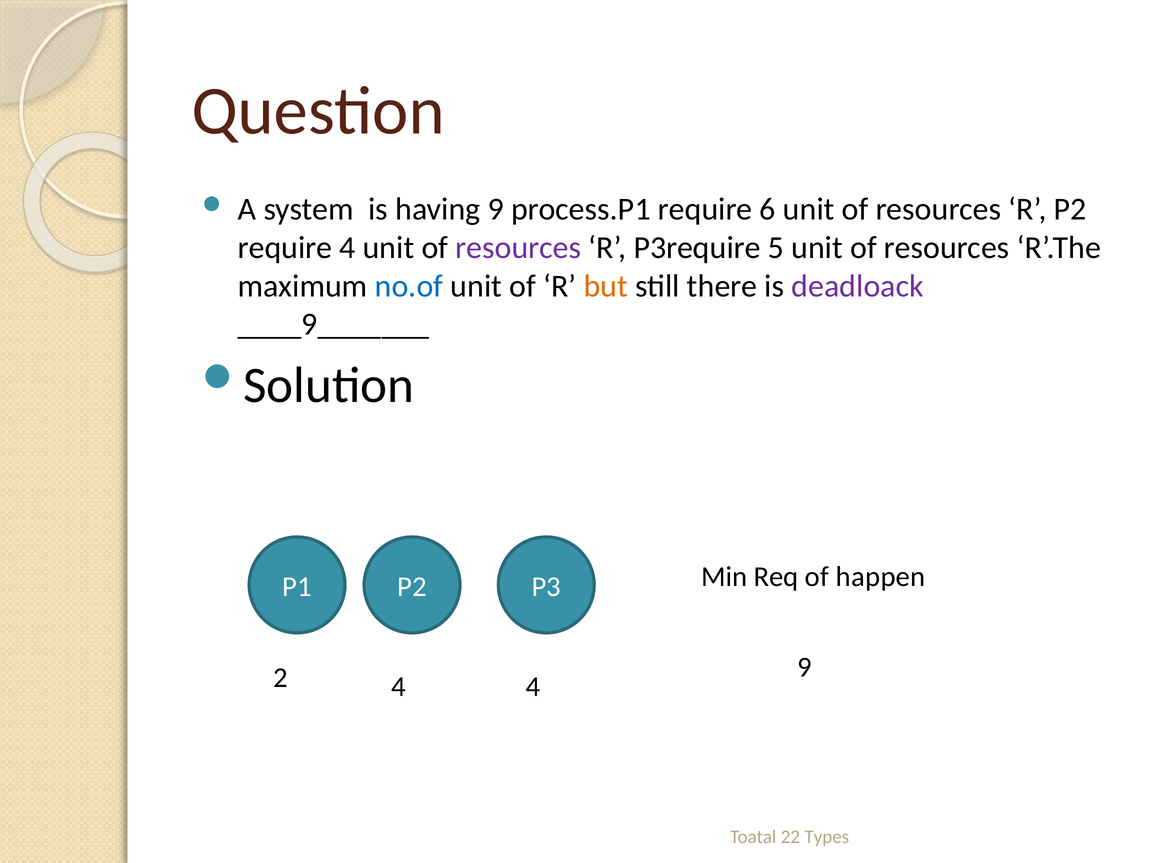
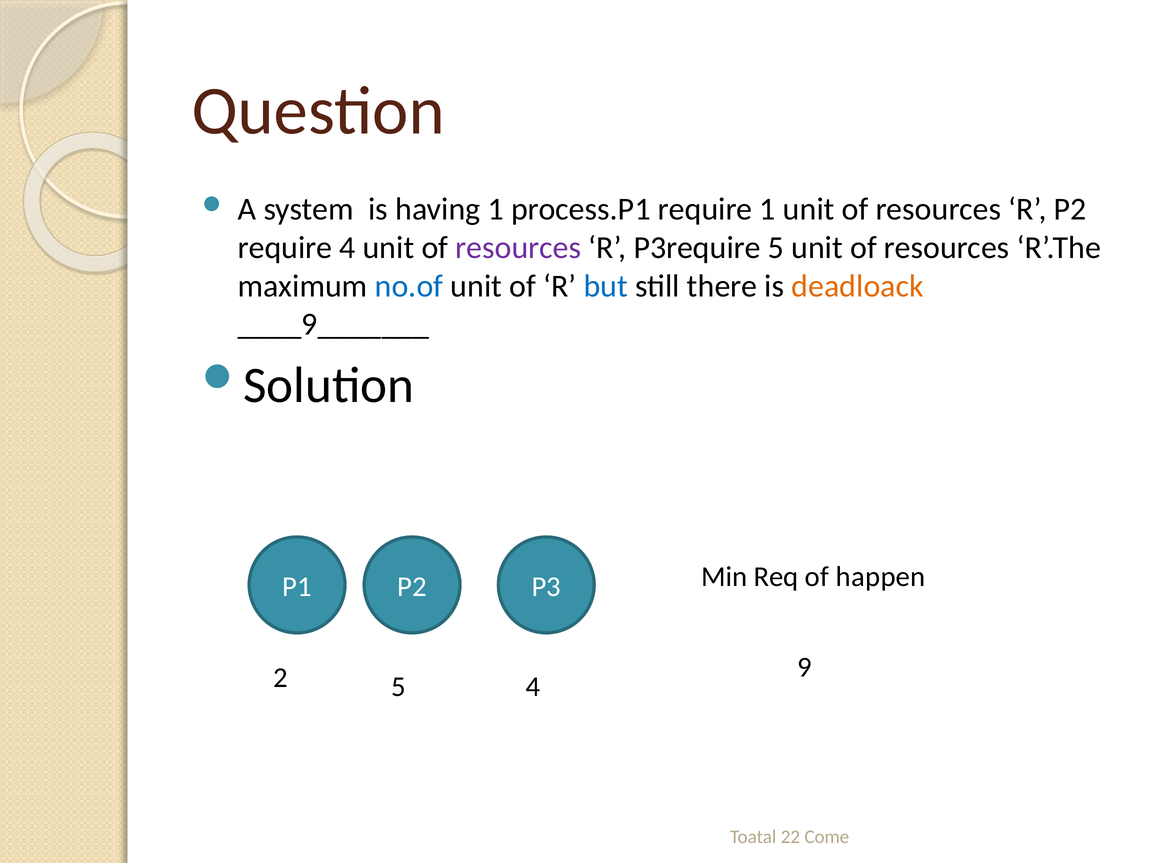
having 9: 9 -> 1
require 6: 6 -> 1
but colour: orange -> blue
deadloack colour: purple -> orange
2 4: 4 -> 5
Types: Types -> Come
